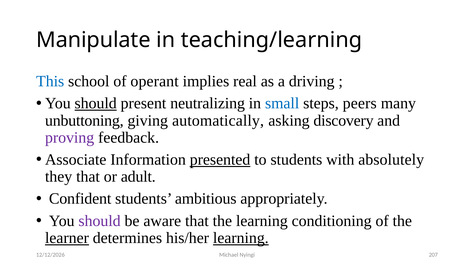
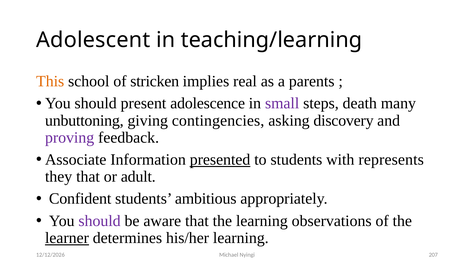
Manipulate: Manipulate -> Adolescent
This colour: blue -> orange
operant: operant -> stricken
driving: driving -> parents
should at (96, 103) underline: present -> none
neutralizing: neutralizing -> adolescence
small colour: blue -> purple
peers: peers -> death
automatically: automatically -> contingencies
absolutely: absolutely -> represents
conditioning: conditioning -> observations
learning at (241, 238) underline: present -> none
